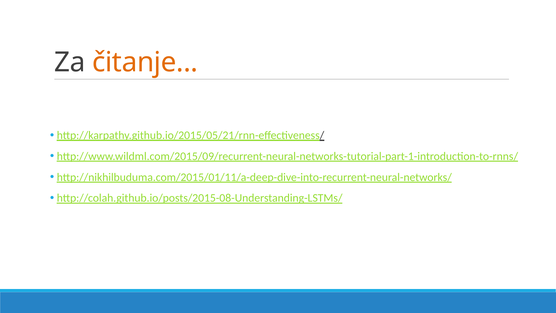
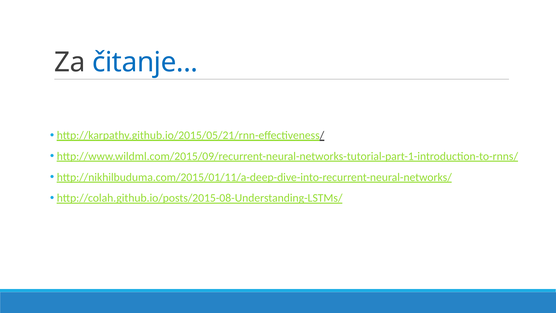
čitanje colour: orange -> blue
